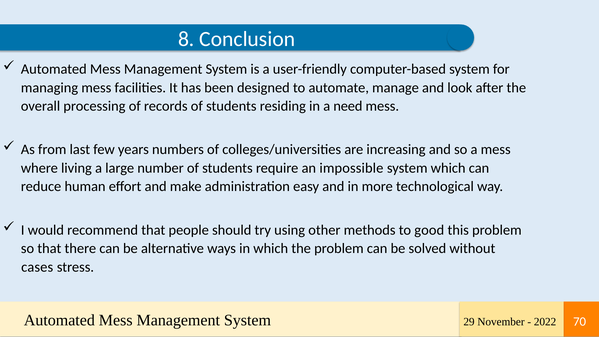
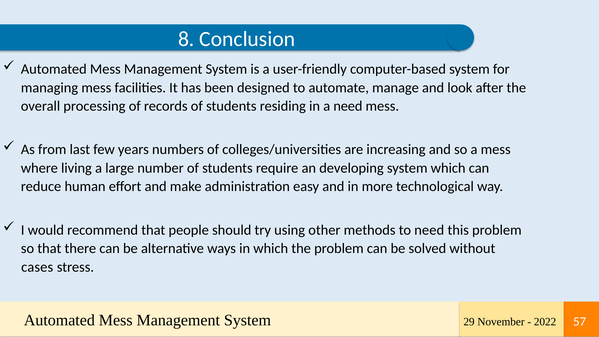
impossible: impossible -> developing
to good: good -> need
70: 70 -> 57
